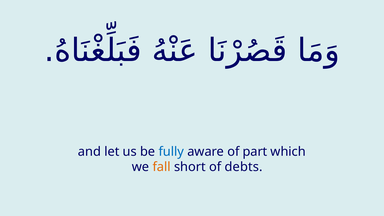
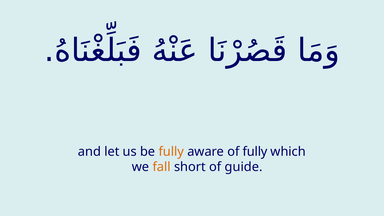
fully at (171, 152) colour: blue -> orange
of part: part -> fully
debts: debts -> guide
